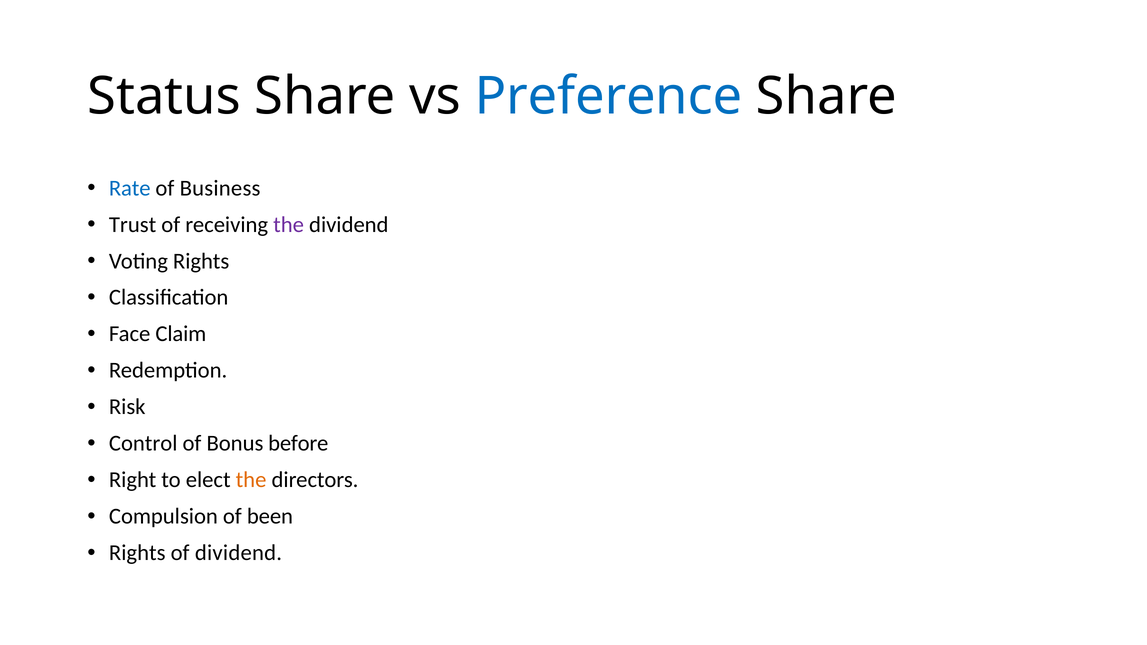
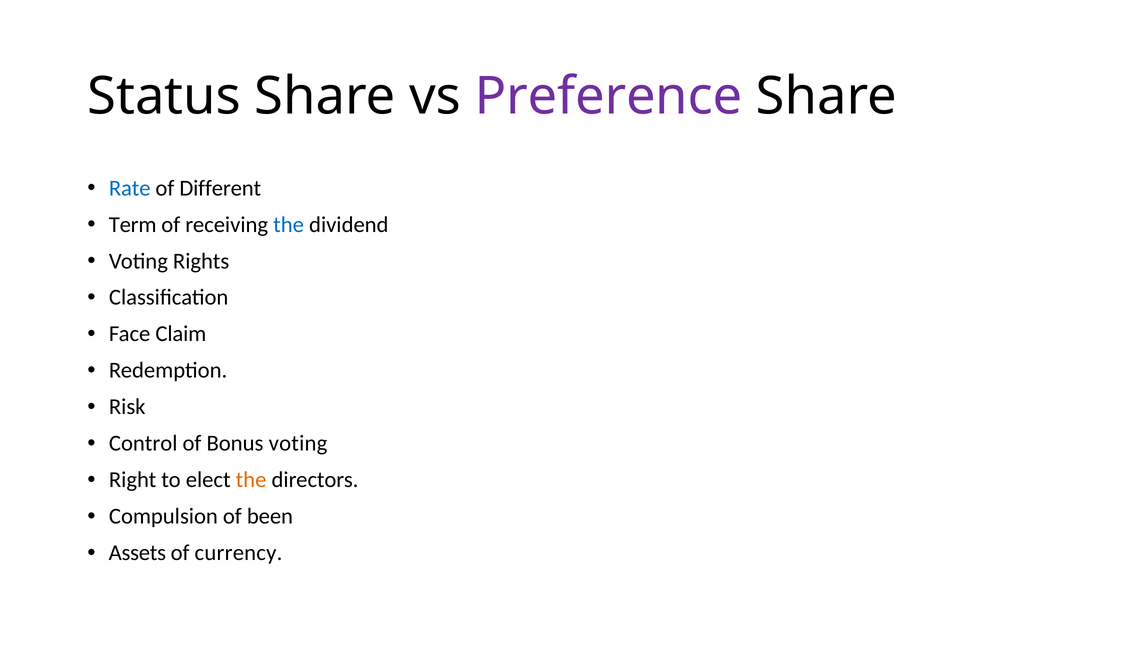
Preference colour: blue -> purple
Business: Business -> Different
Trust: Trust -> Term
the at (289, 225) colour: purple -> blue
Bonus before: before -> voting
Rights at (137, 553): Rights -> Assets
of dividend: dividend -> currency
